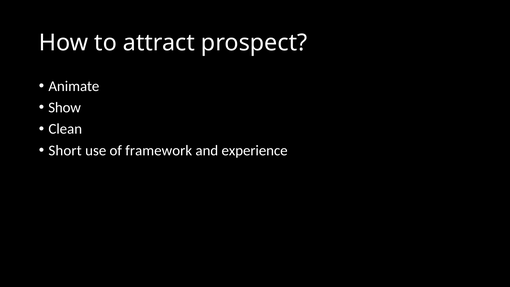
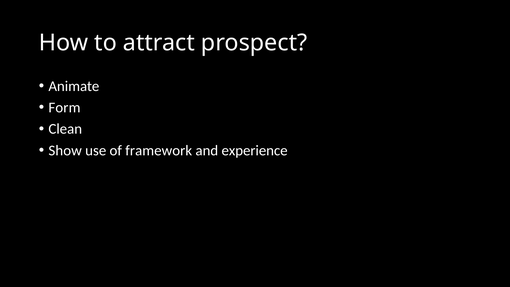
Show: Show -> Form
Short: Short -> Show
